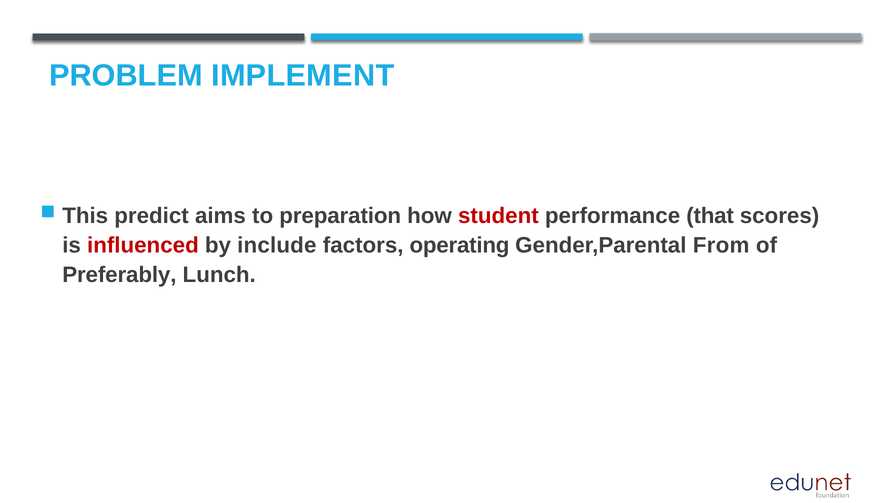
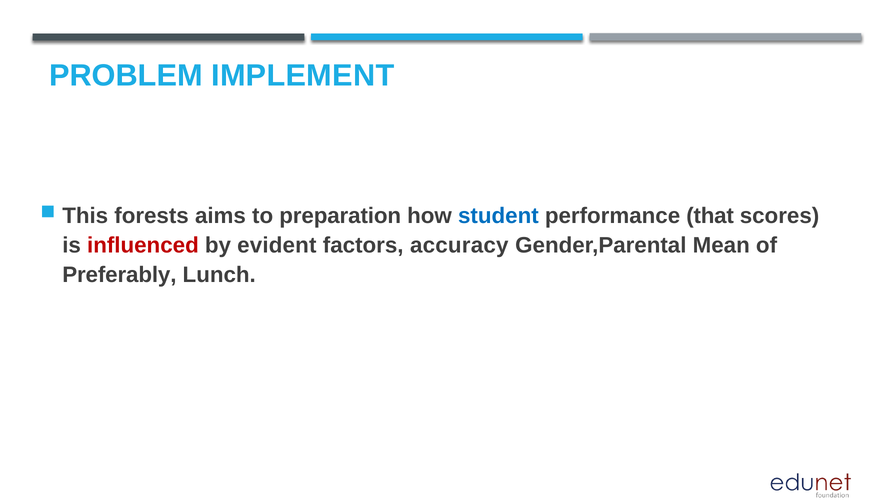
predict: predict -> forests
student colour: red -> blue
include: include -> evident
operating: operating -> accuracy
From: From -> Mean
